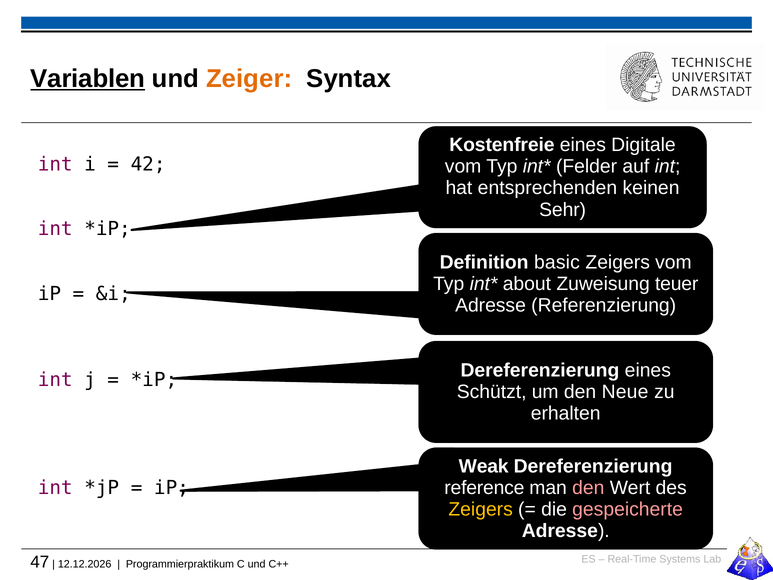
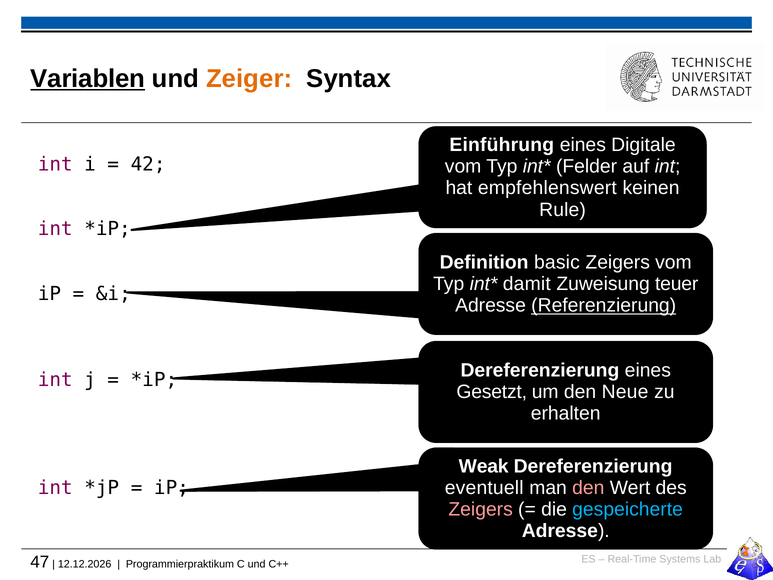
Kostenfreie: Kostenfreie -> Einführung
entsprechenden: entsprechenden -> empfehlenswert
Sehr: Sehr -> Rule
about: about -> damit
Referenzierung underline: none -> present
Schützt: Schützt -> Gesetzt
reference: reference -> eventuell
Zeigers at (481, 509) colour: yellow -> pink
gespeicherte colour: pink -> light blue
